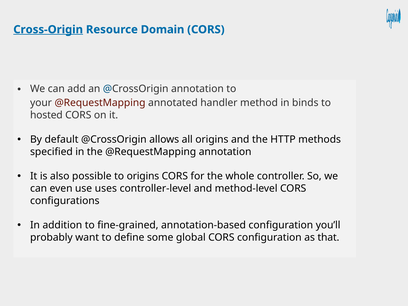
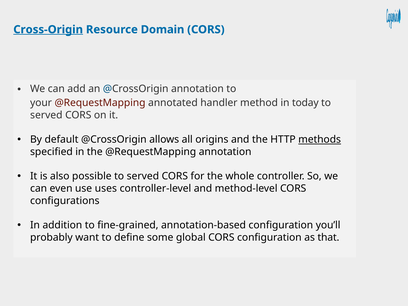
binds: binds -> today
hosted at (46, 115): hosted -> served
methods underline: none -> present
possible to origins: origins -> served
